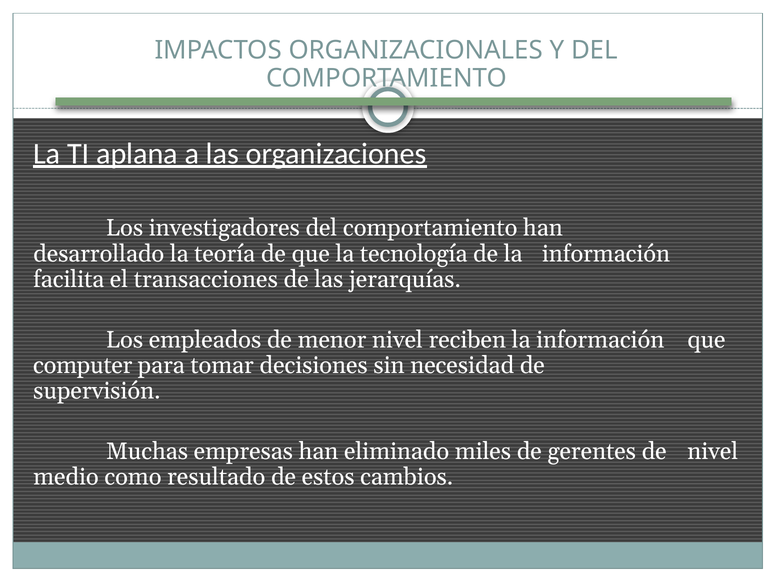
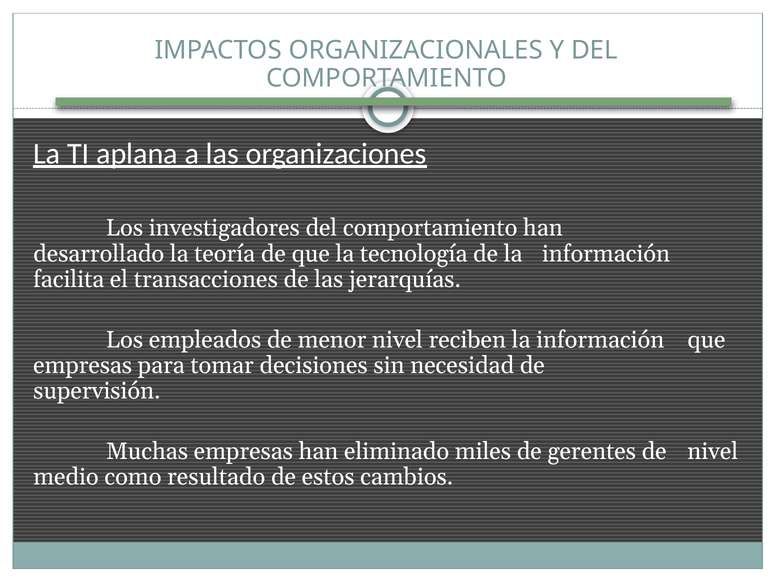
computer at (83, 365): computer -> empresas
